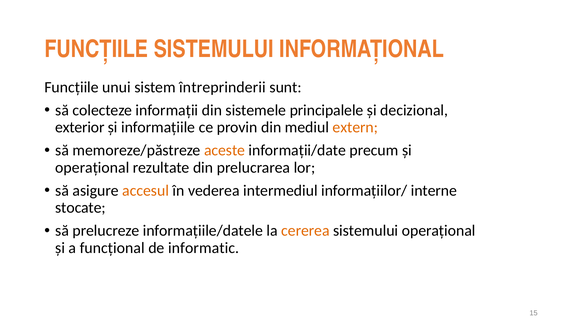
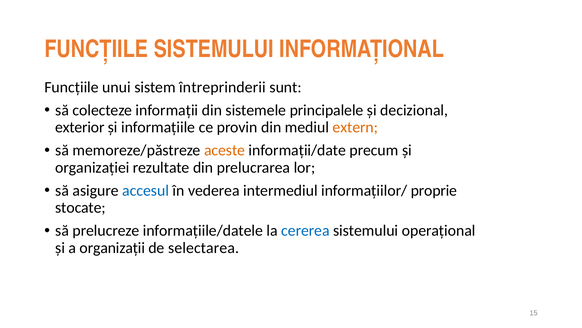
operaţional at (92, 167): operaţional -> organizaţiei
accesul colour: orange -> blue
interne: interne -> proprie
cererea colour: orange -> blue
funcţional: funcţional -> organizaţii
informatic: informatic -> selectarea
